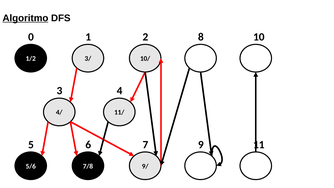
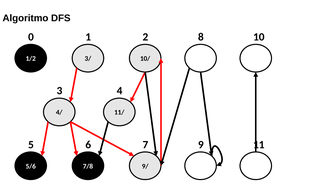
Algoritmo underline: present -> none
